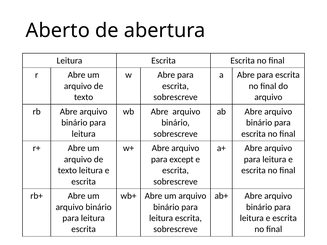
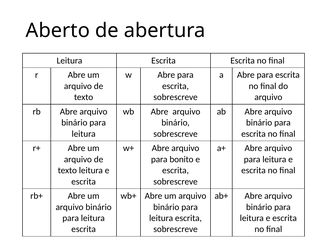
except: except -> bonito
